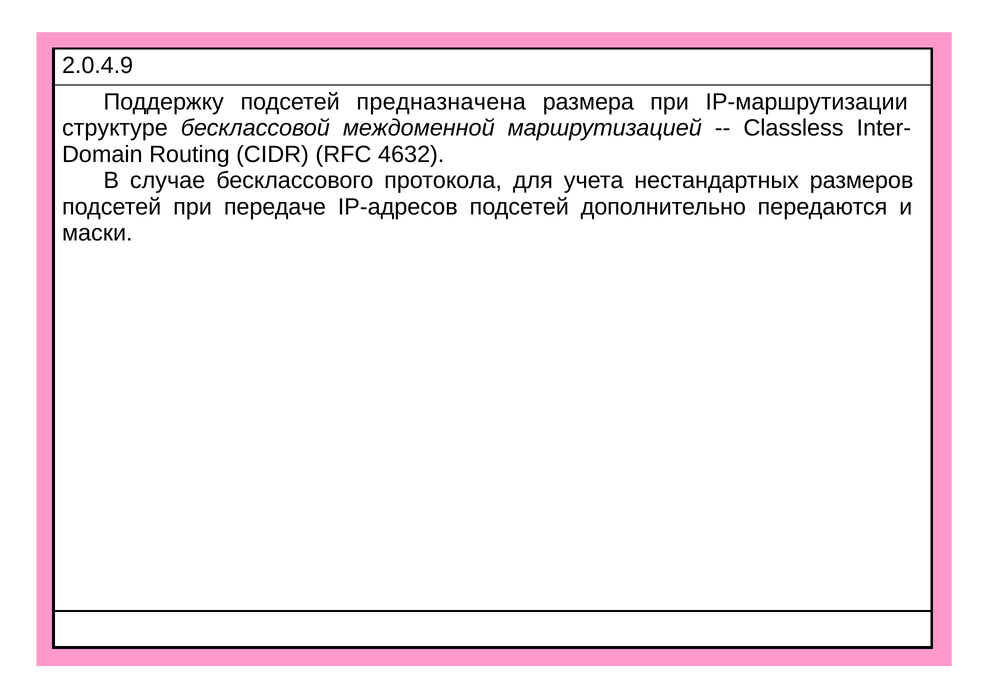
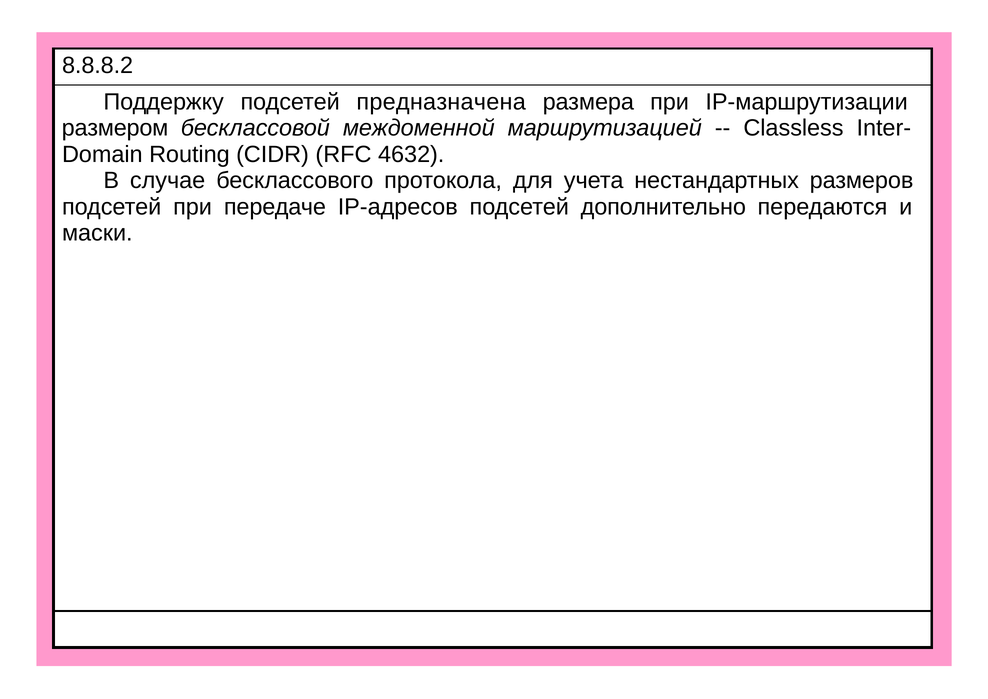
2.0.4.9: 2.0.4.9 -> 8.8.8.2
структуре: структуре -> размером
